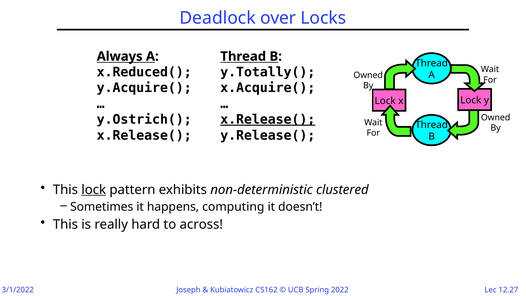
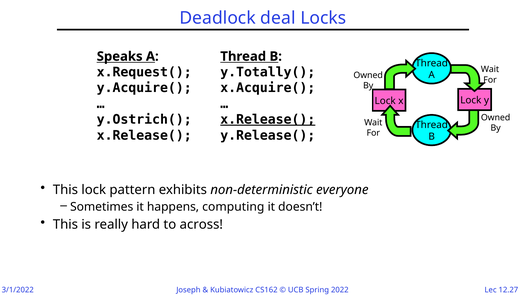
over: over -> deal
Always: Always -> Speaks
x.Reduced(: x.Reduced( -> x.Request(
lock at (94, 190) underline: present -> none
clustered: clustered -> everyone
